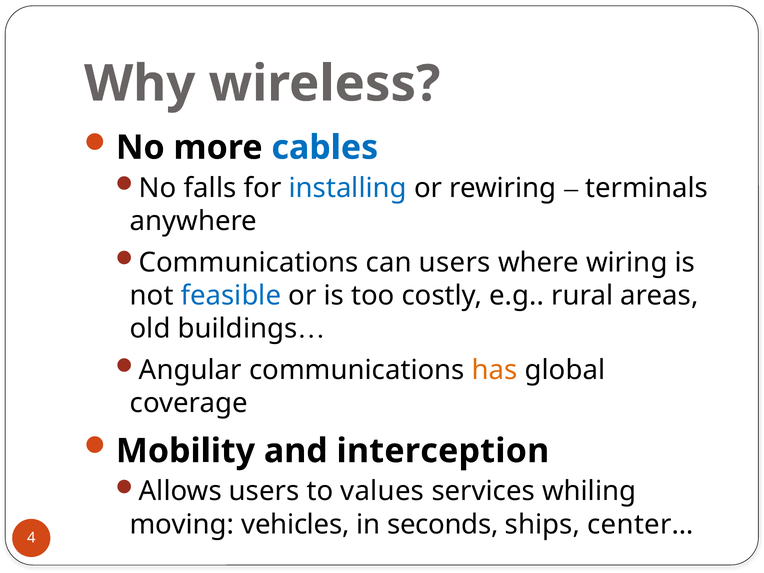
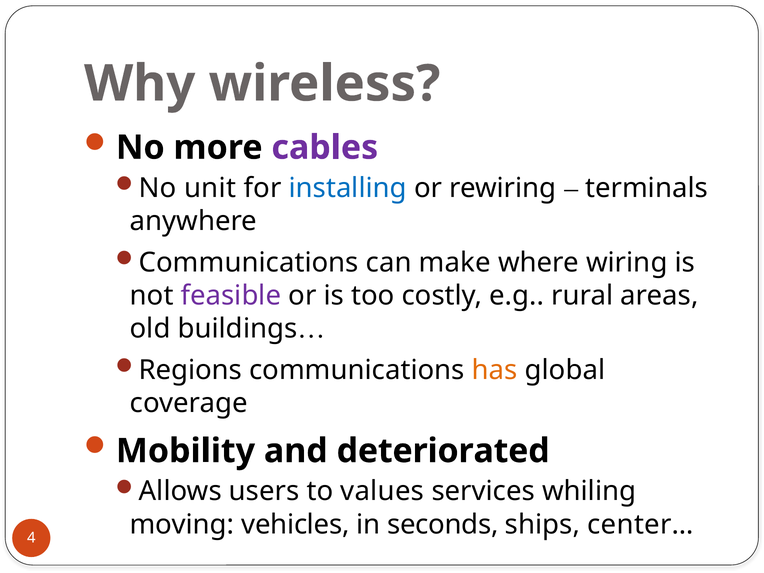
cables colour: blue -> purple
falls: falls -> unit
can users: users -> make
feasible colour: blue -> purple
Angular: Angular -> Regions
interception: interception -> deteriorated
